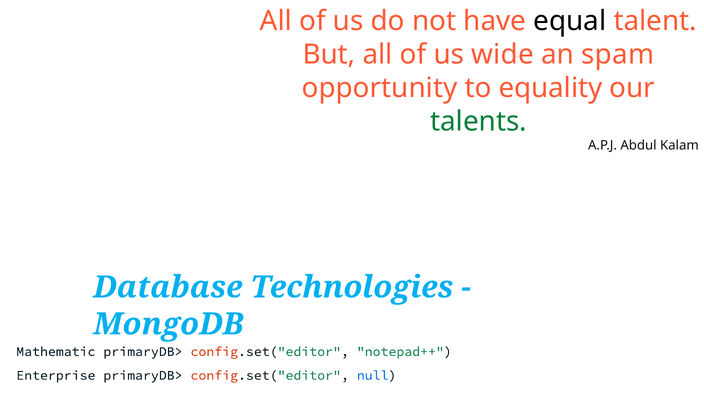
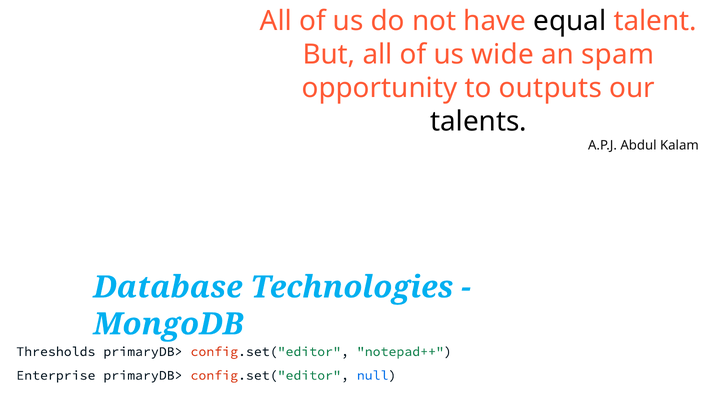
equality: equality -> outputs
talents colour: green -> black
Mathematic: Mathematic -> Thresholds
